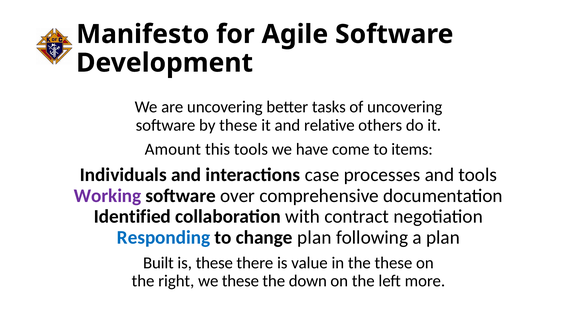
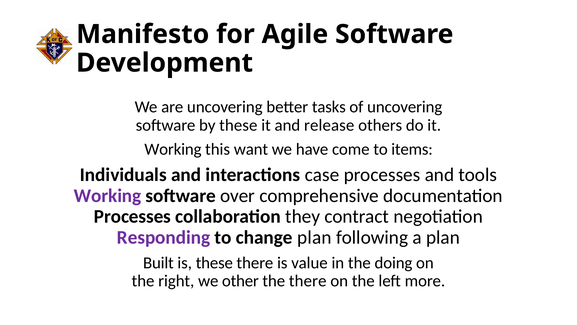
relative: relative -> release
Amount at (173, 149): Amount -> Working
this tools: tools -> want
Identified at (132, 216): Identified -> Processes
with: with -> they
Responding colour: blue -> purple
the these: these -> doing
we these: these -> other
the down: down -> there
